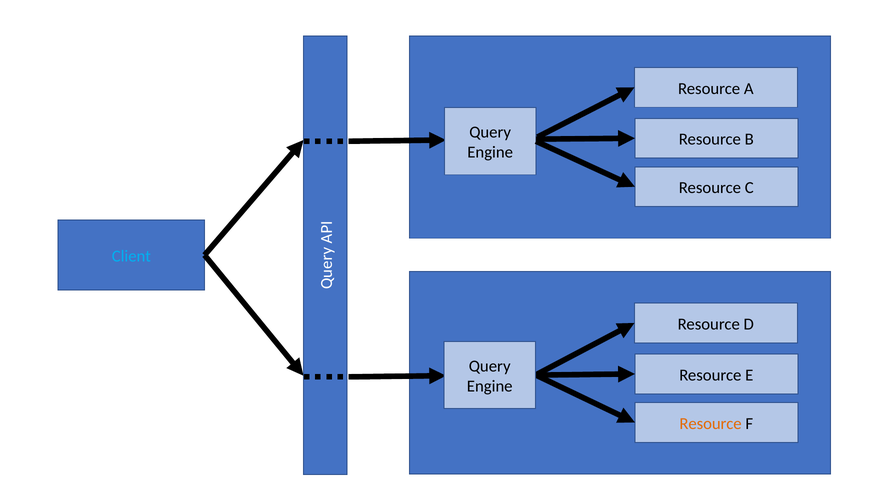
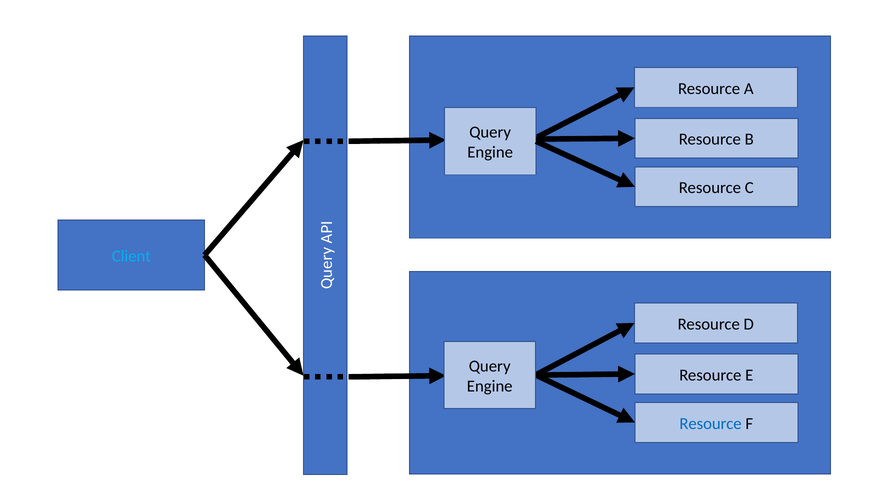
Resource at (711, 423) colour: orange -> blue
